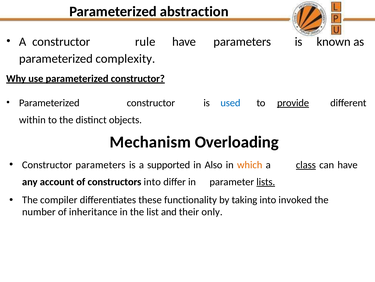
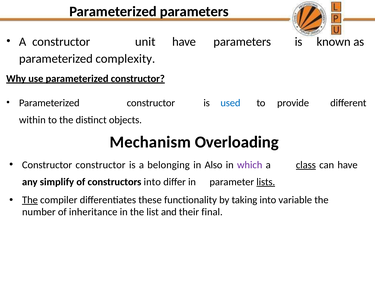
Parameterized abstraction: abstraction -> parameters
rule: rule -> unit
provide underline: present -> none
Constructor parameters: parameters -> constructor
supported: supported -> belonging
which colour: orange -> purple
account: account -> simplify
The at (30, 199) underline: none -> present
invoked: invoked -> variable
only: only -> final
